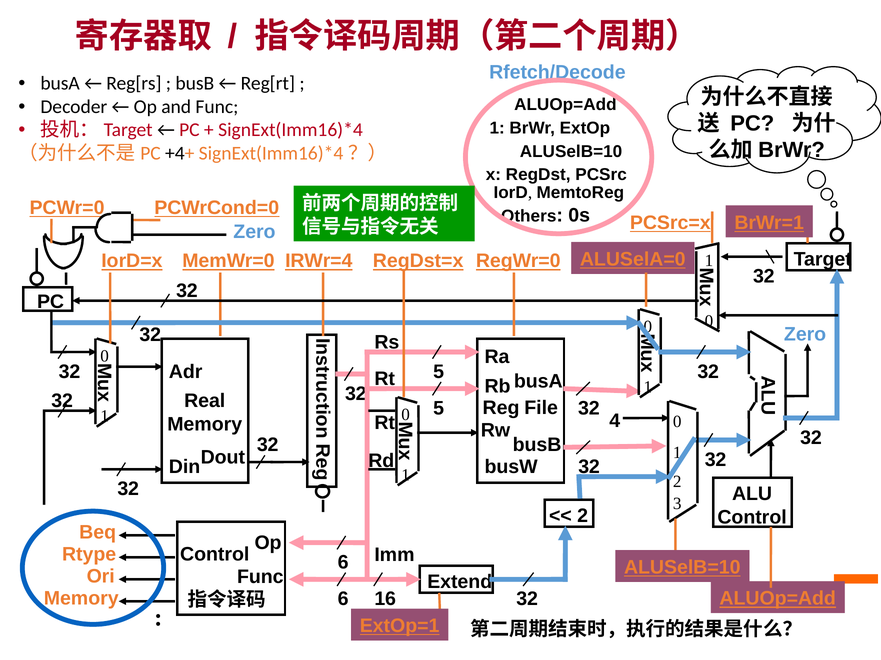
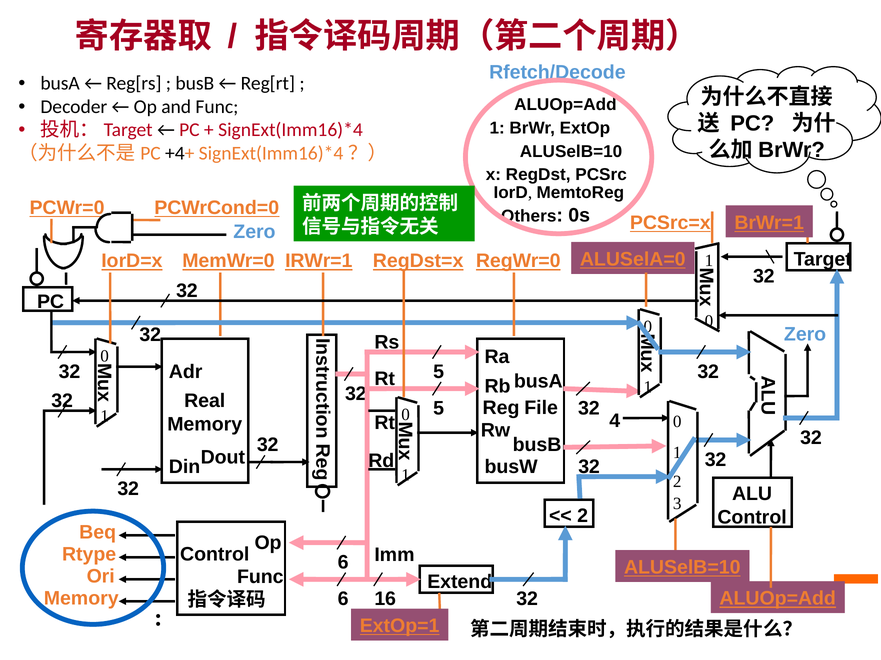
IRWr=4: IRWr=4 -> IRWr=1
